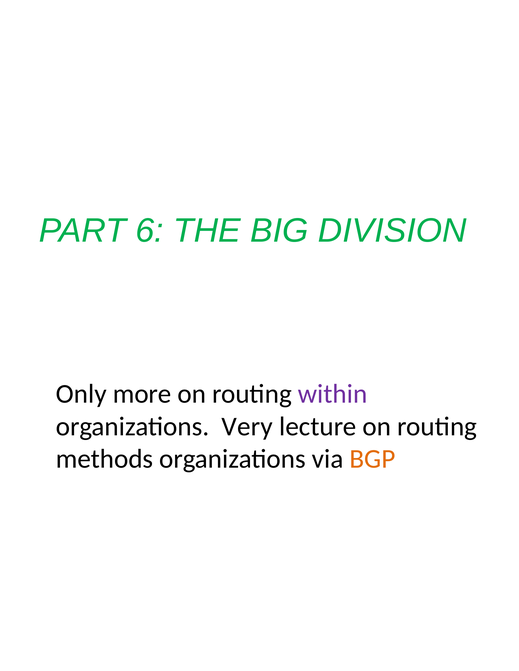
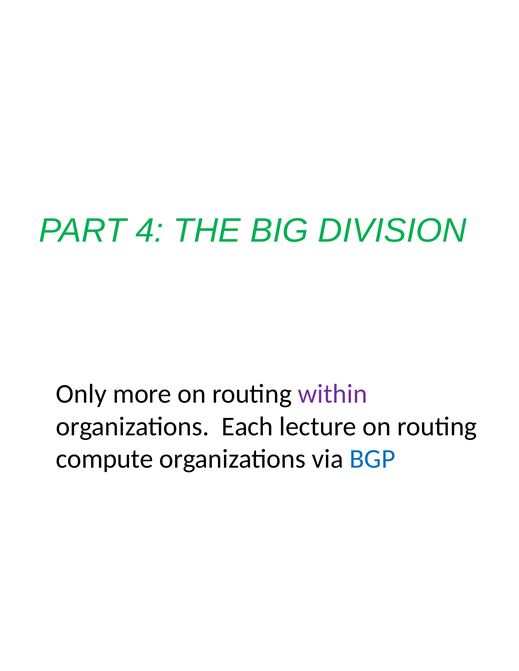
6: 6 -> 4
Very: Very -> Each
methods: methods -> compute
BGP colour: orange -> blue
